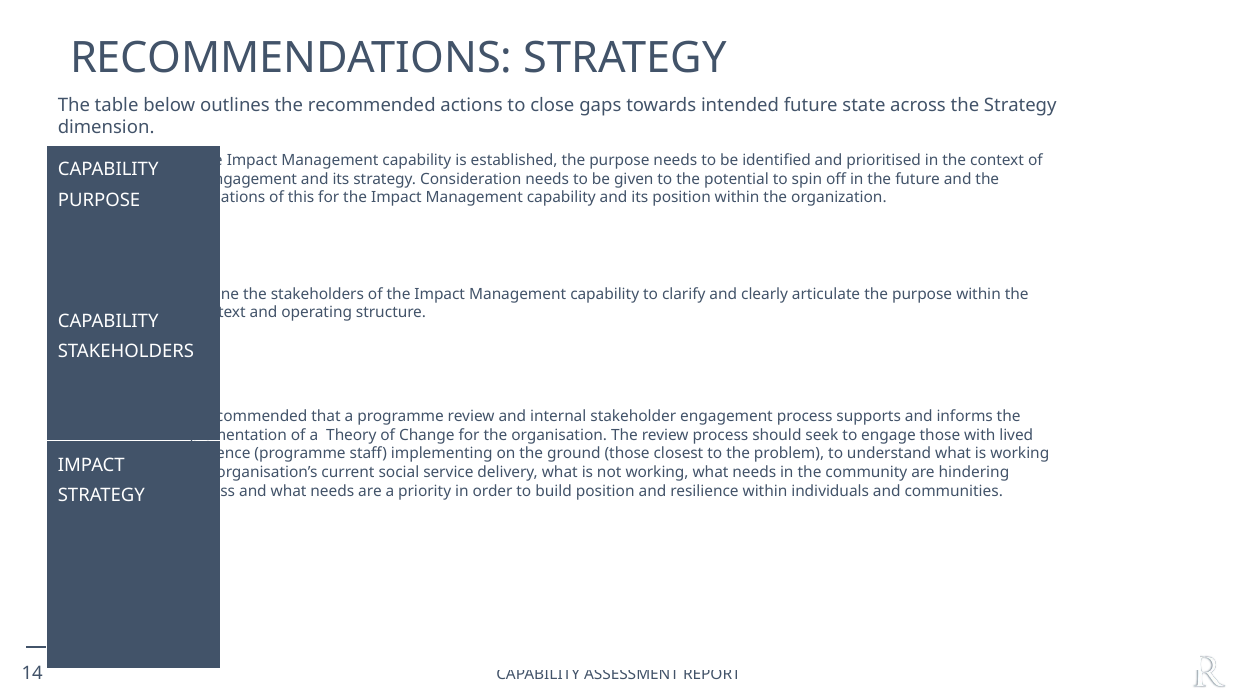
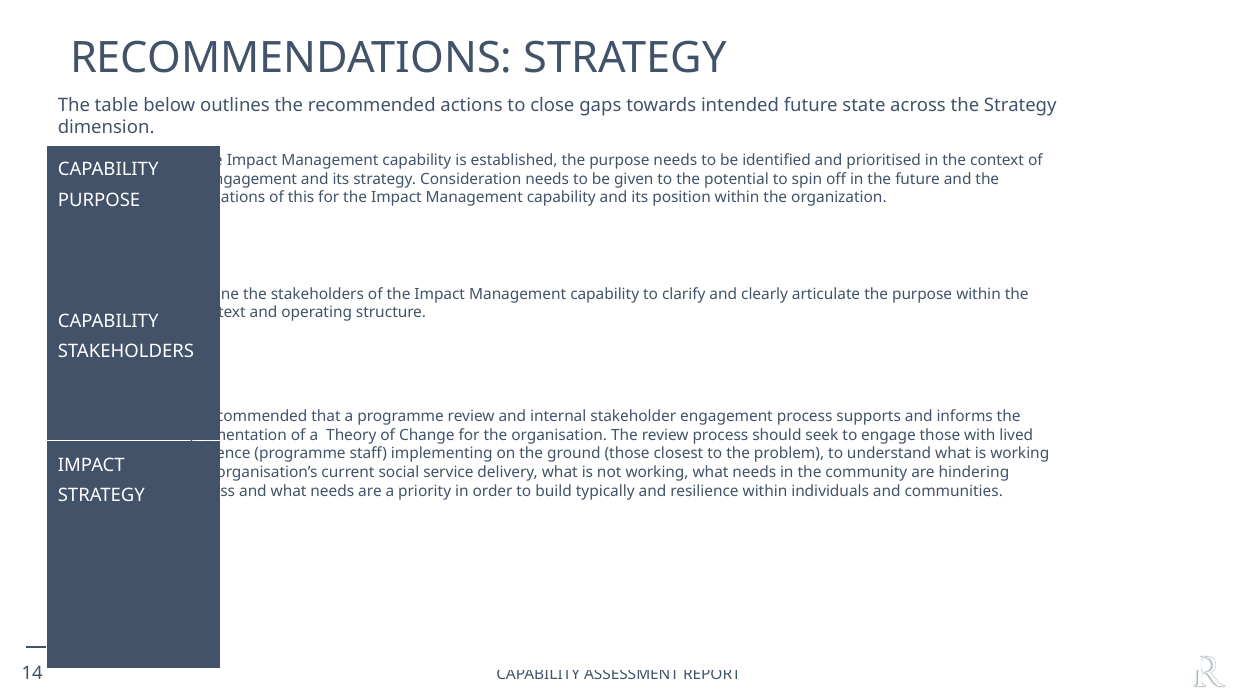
build position: position -> typically
